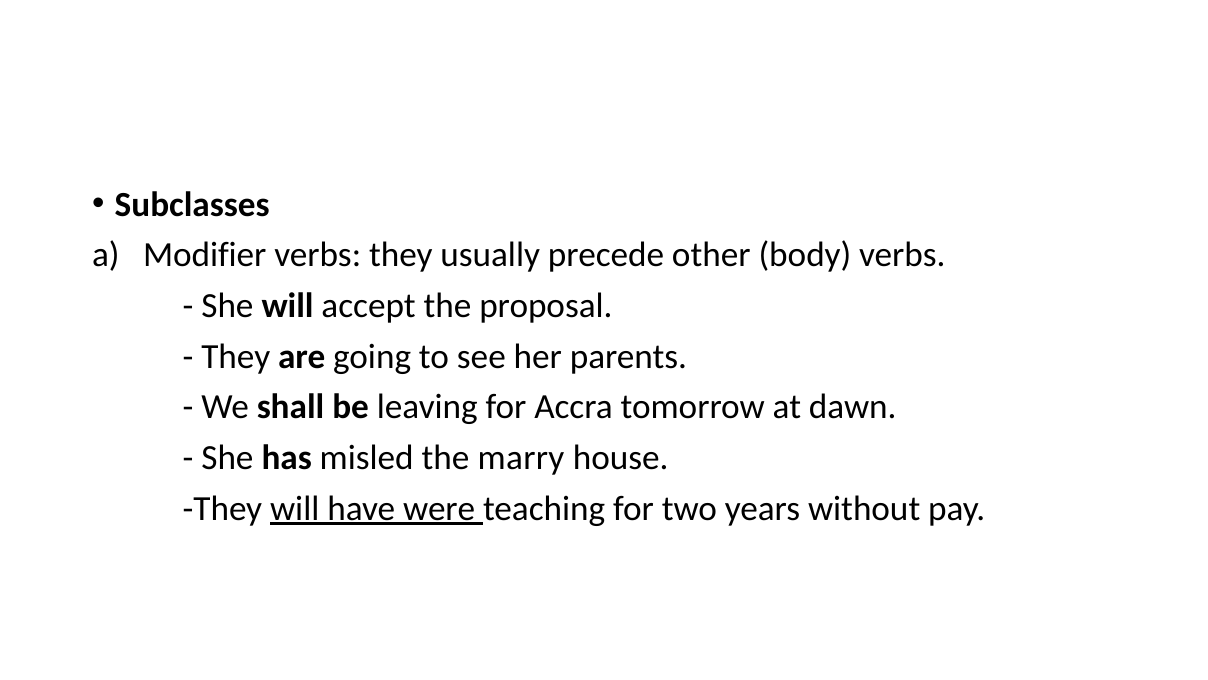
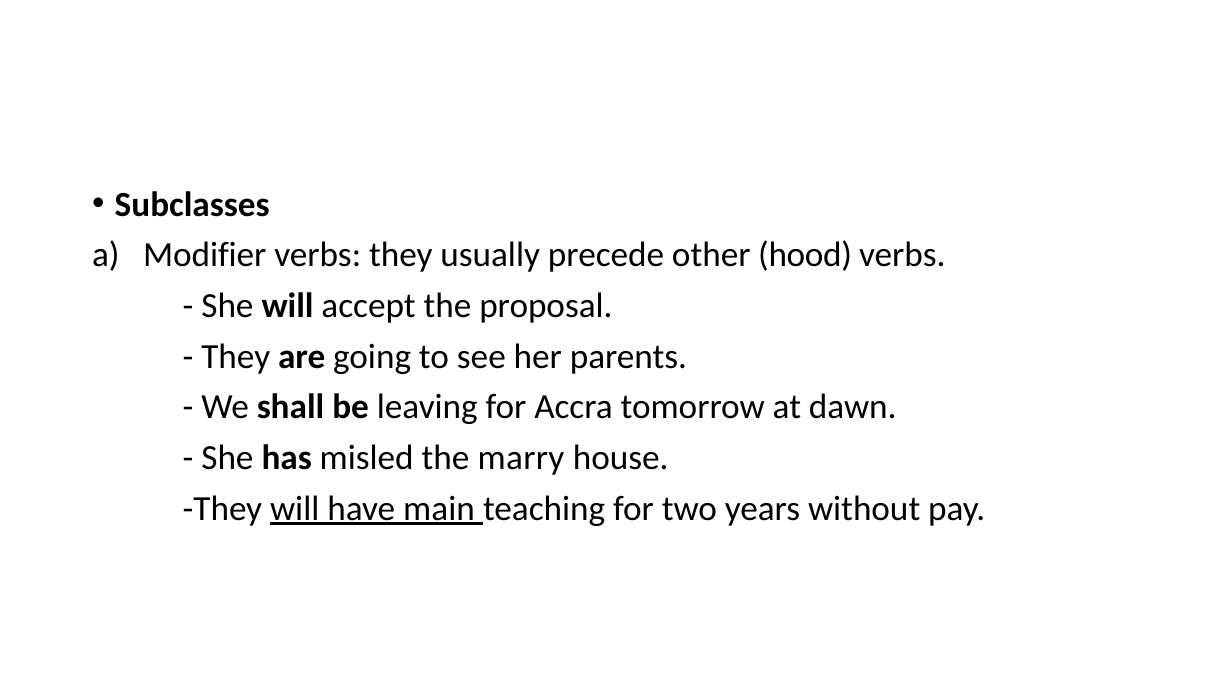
body: body -> hood
were: were -> main
